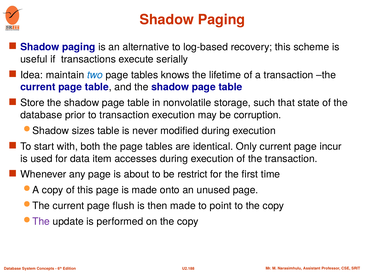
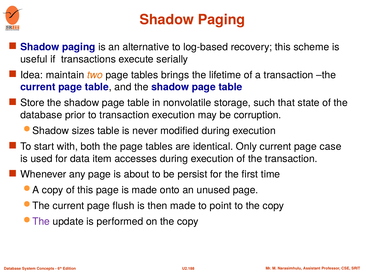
two colour: blue -> orange
knows: knows -> brings
incur: incur -> case
restrict: restrict -> persist
